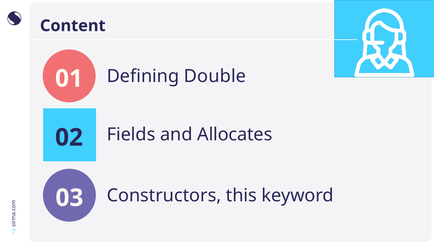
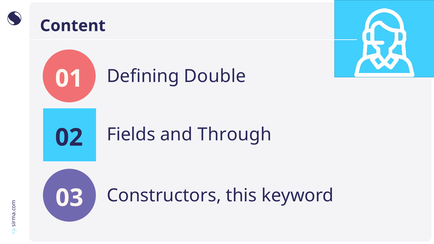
Allocates: Allocates -> Through
